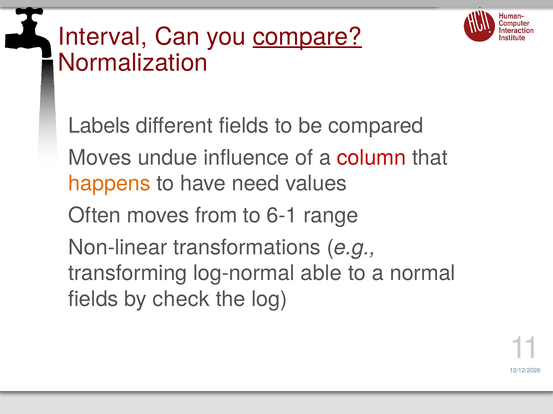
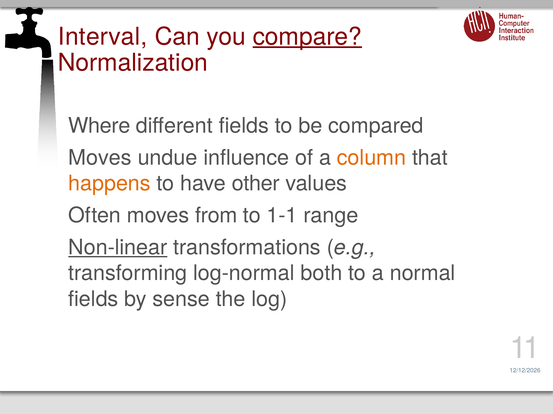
Labels: Labels -> Where
column colour: red -> orange
need: need -> other
6-1: 6-1 -> 1-1
Non-linear underline: none -> present
able: able -> both
check: check -> sense
